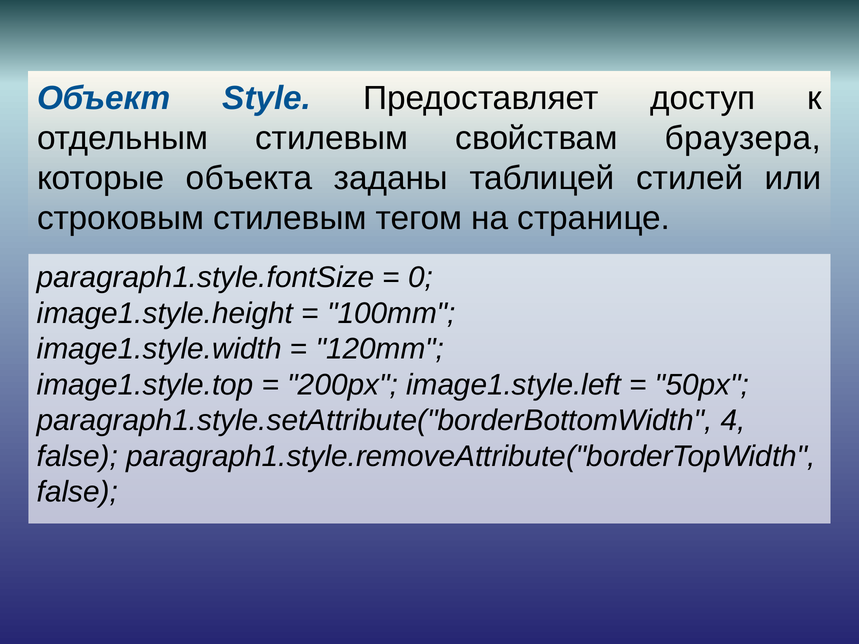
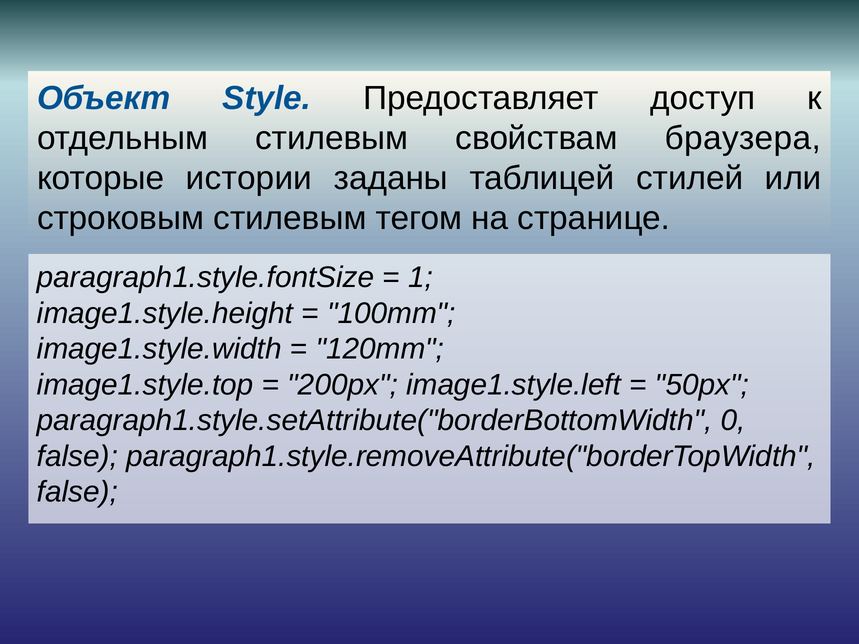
объекта: объекта -> истории
0: 0 -> 1
4: 4 -> 0
